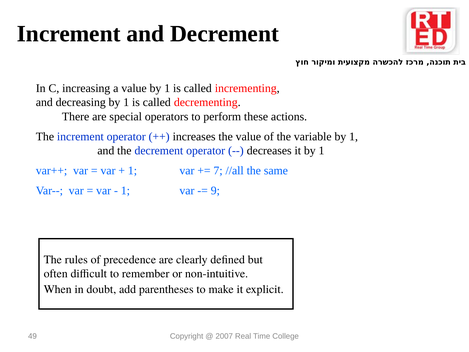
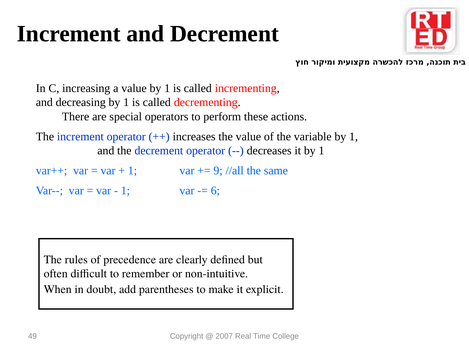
7: 7 -> 9
9: 9 -> 6
